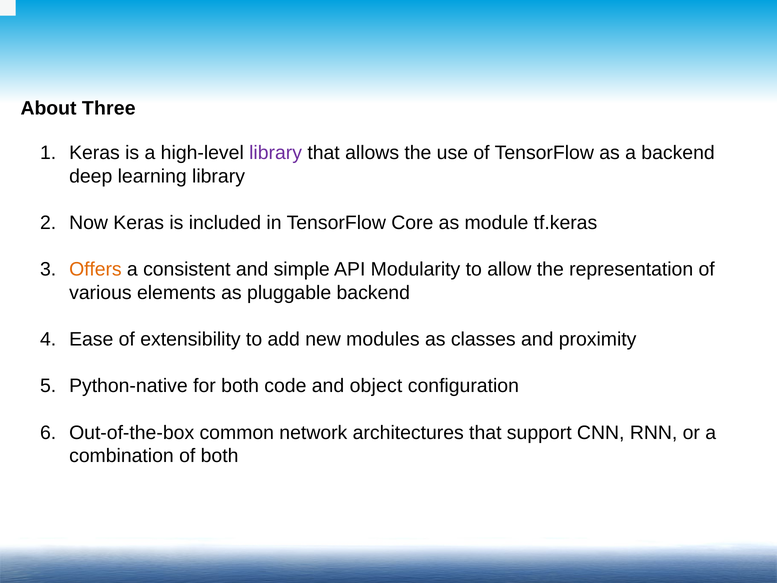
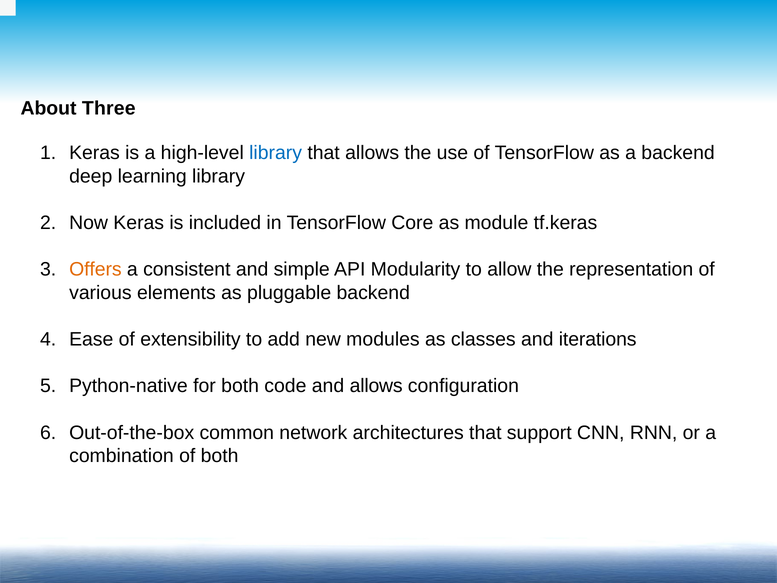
library at (276, 153) colour: purple -> blue
proximity: proximity -> iterations
and object: object -> allows
